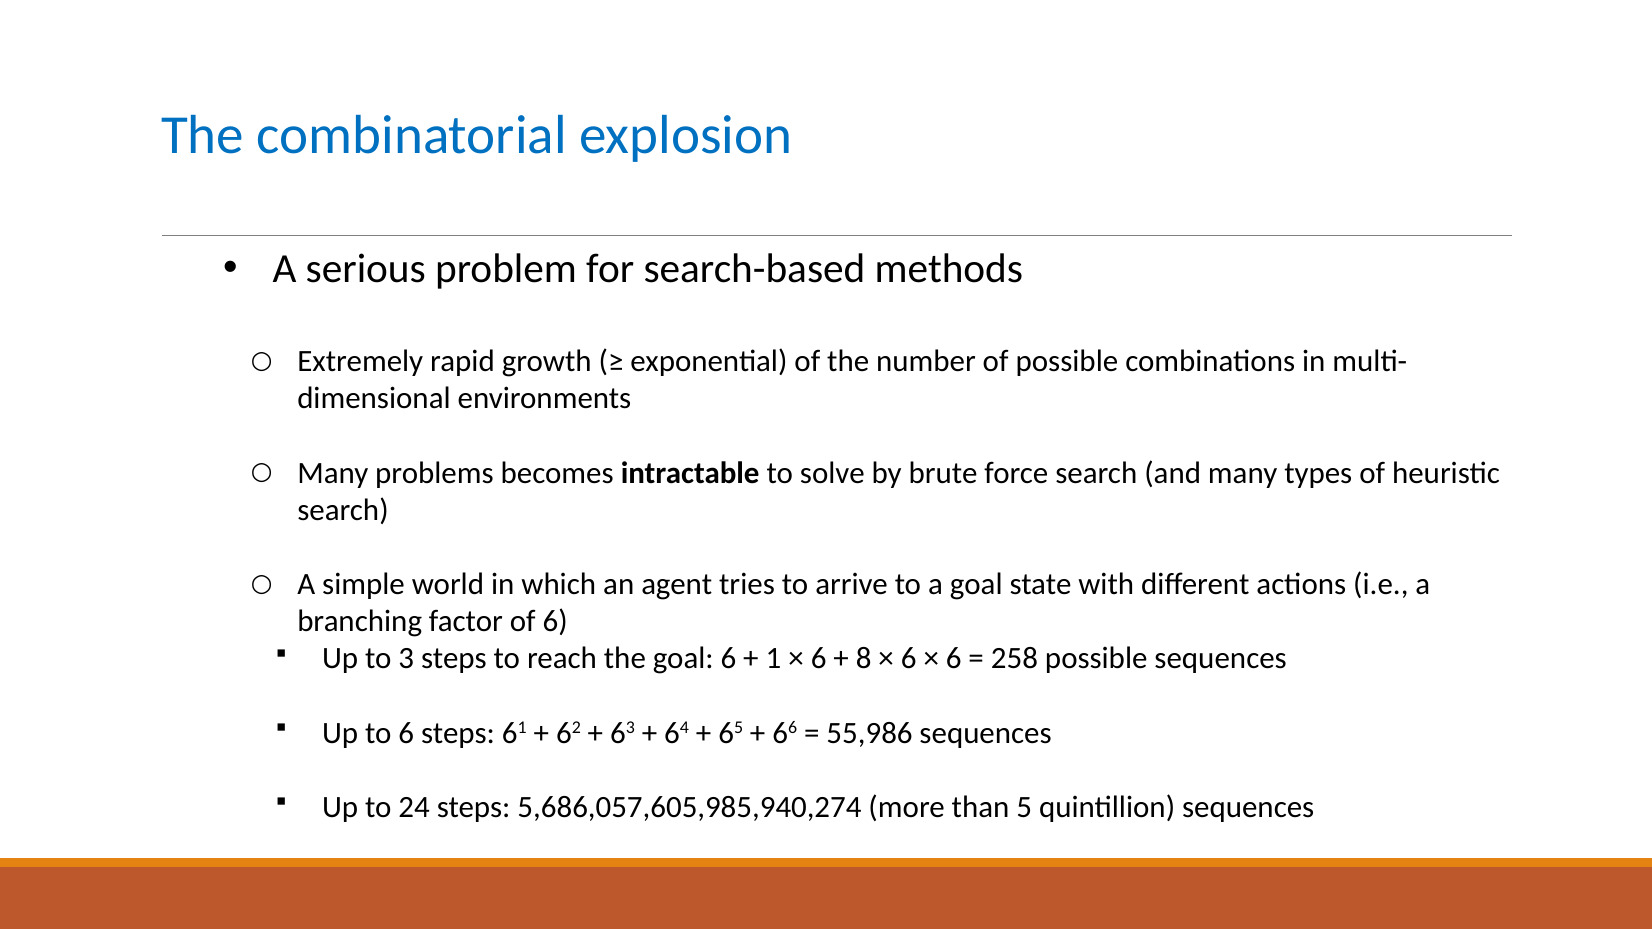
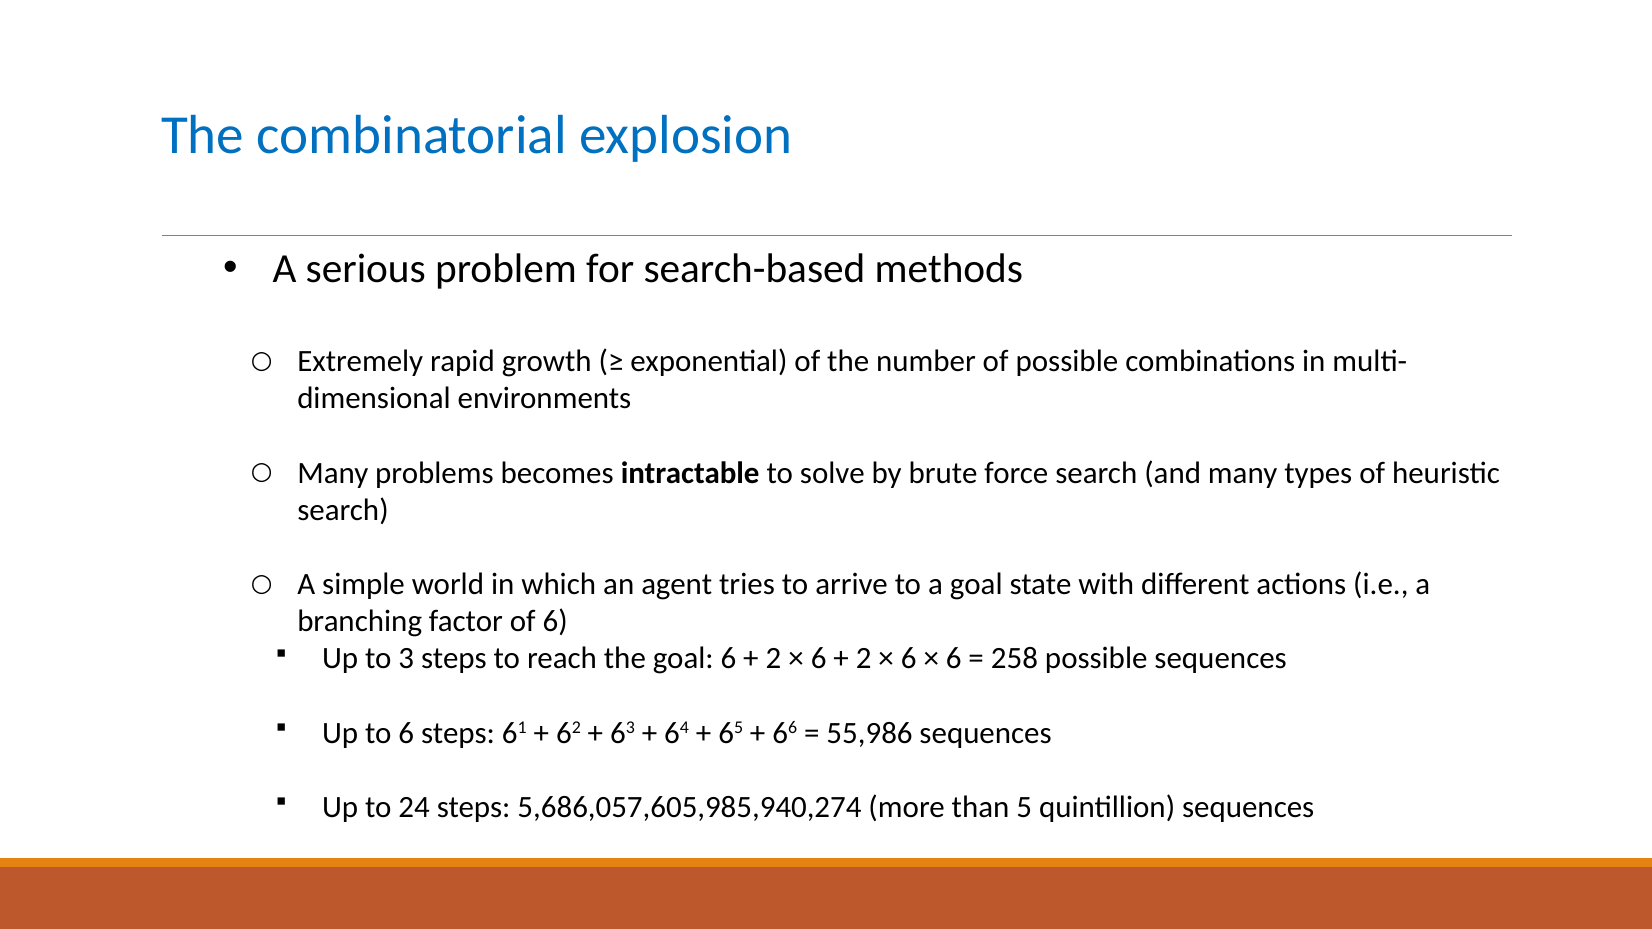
1 at (774, 659): 1 -> 2
8 at (864, 659): 8 -> 2
